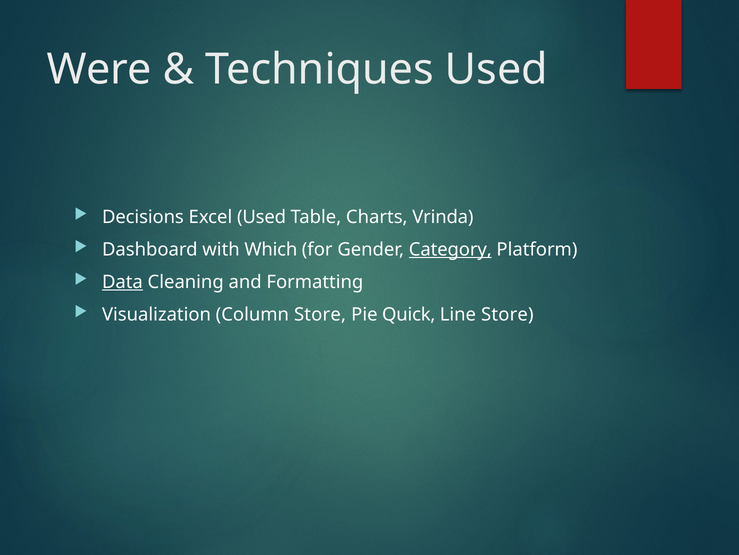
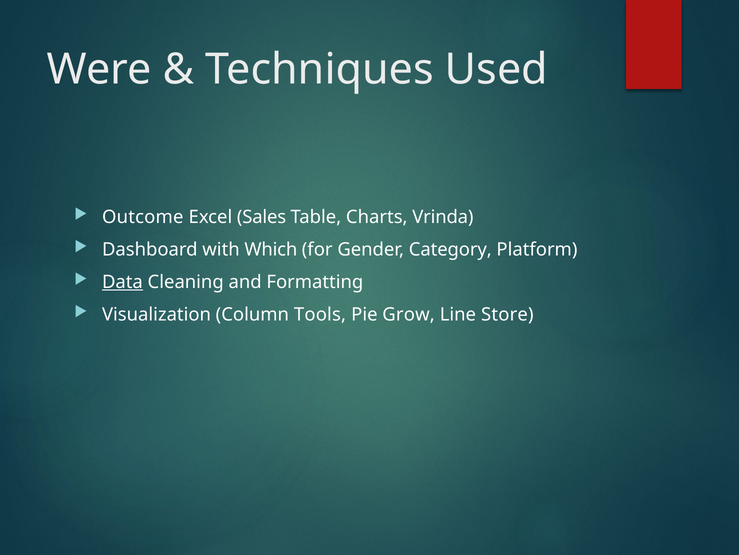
Decisions: Decisions -> Outcome
Excel Used: Used -> Sales
Category underline: present -> none
Column Store: Store -> Tools
Quick: Quick -> Grow
